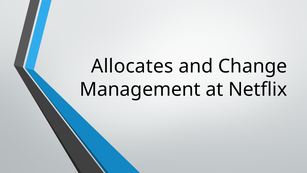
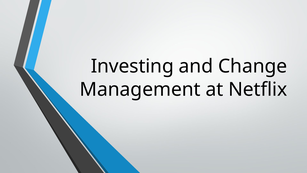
Allocates: Allocates -> Investing
